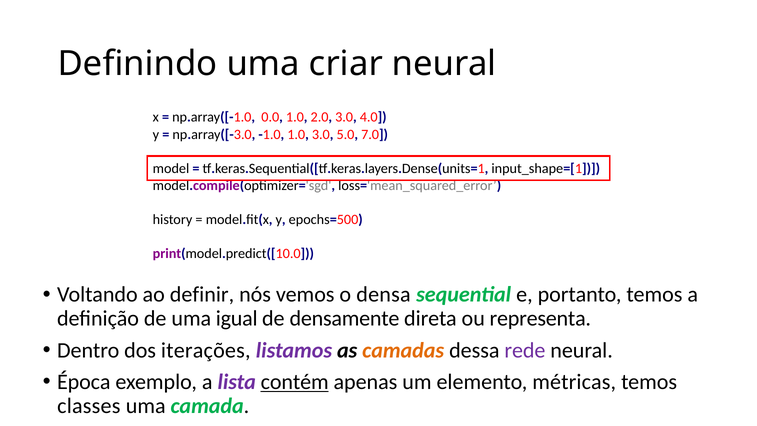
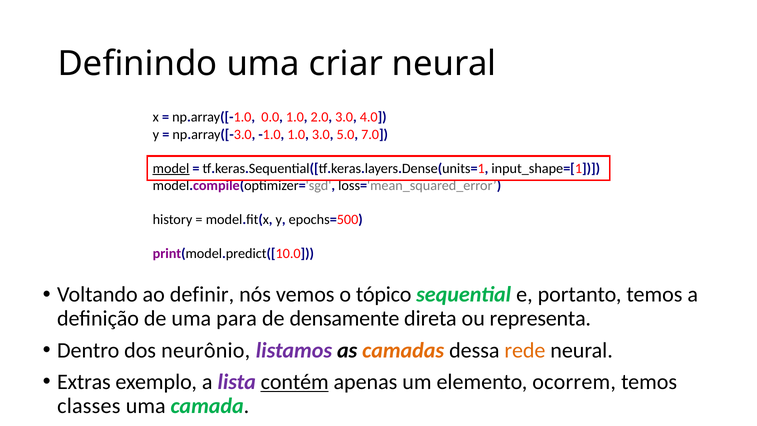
model underline: none -> present
densa: densa -> tópico
igual: igual -> para
iterações: iterações -> neurônio
rede colour: purple -> orange
Época: Época -> Extras
métricas: métricas -> ocorrem
